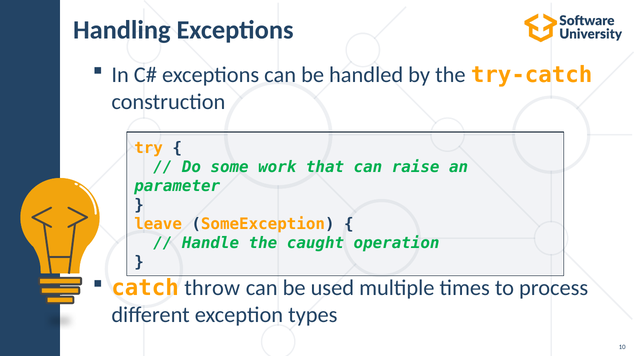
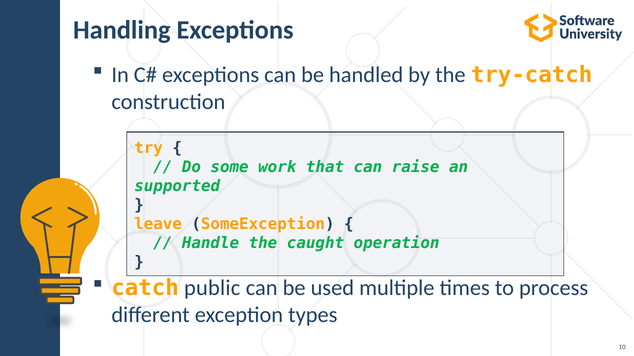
parameter: parameter -> supported
throw: throw -> public
